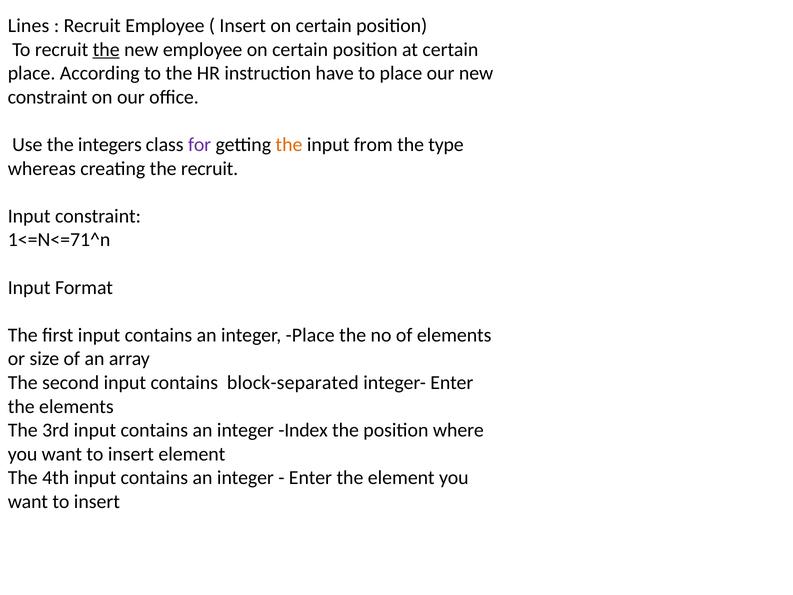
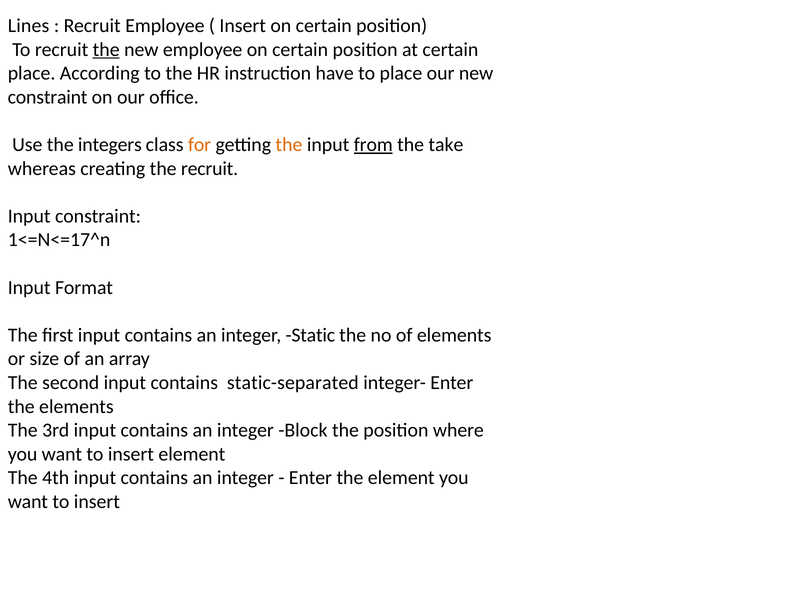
for colour: purple -> orange
from underline: none -> present
type: type -> take
1<=N<=71^n: 1<=N<=71^n -> 1<=N<=17^n
integer Place: Place -> Static
block-separated: block-separated -> static-separated
Index: Index -> Block
